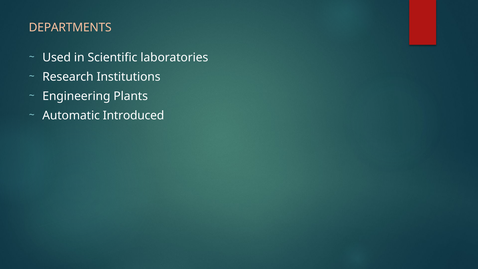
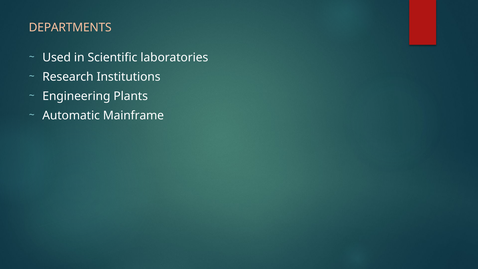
Introduced: Introduced -> Mainframe
